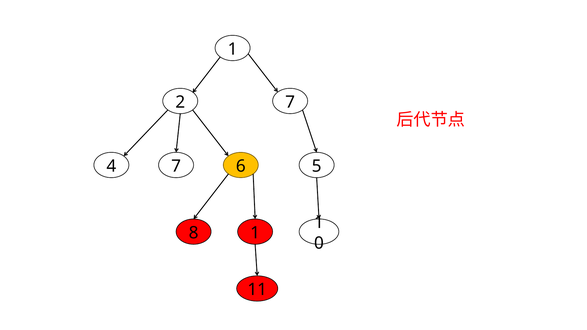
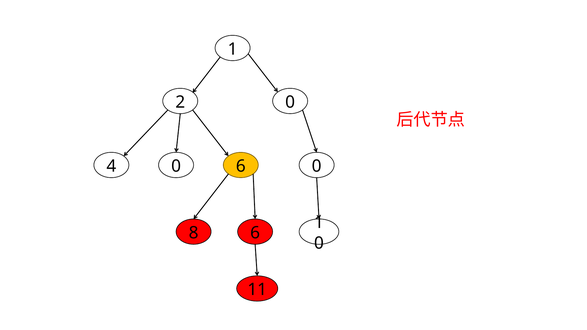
2 7: 7 -> 0
4 7: 7 -> 0
6 5: 5 -> 0
8 1: 1 -> 6
